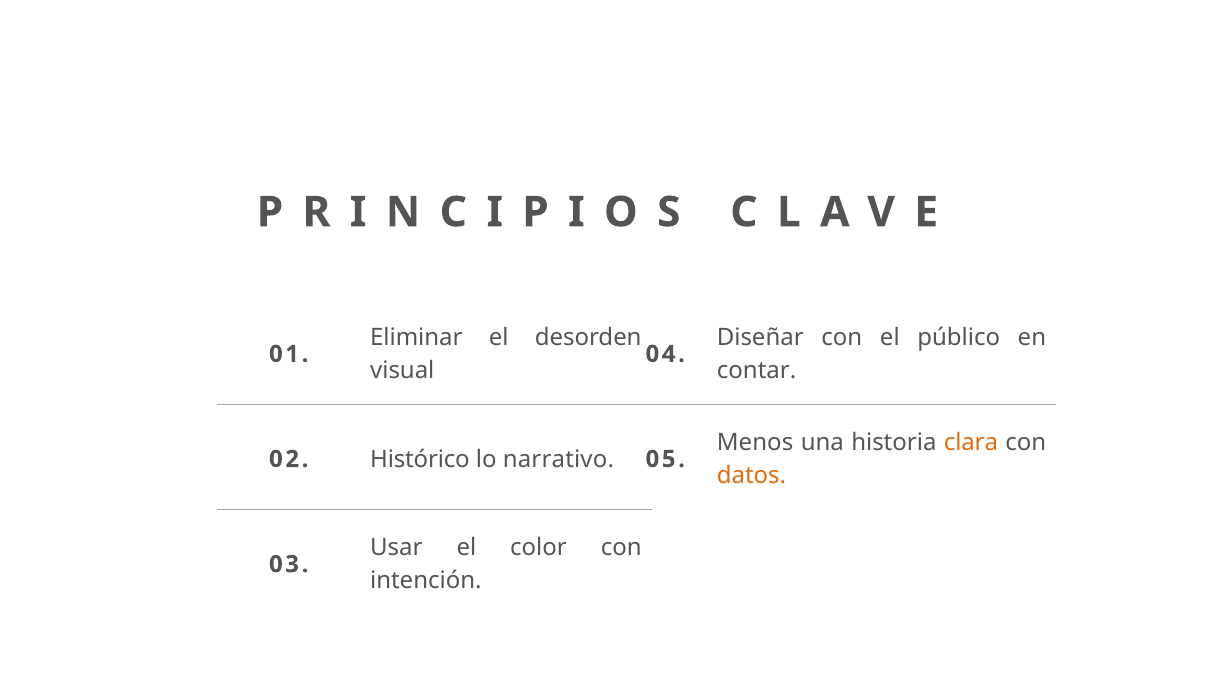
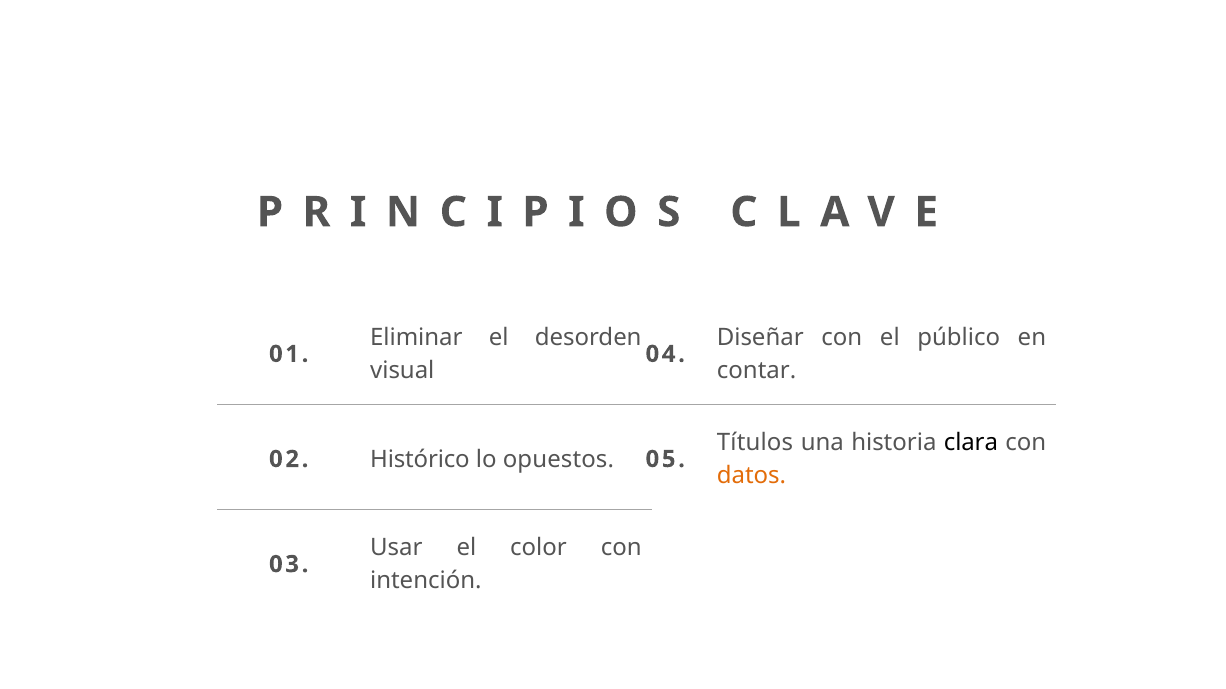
Menos: Menos -> Títulos
clara colour: orange -> black
narrativo: narrativo -> opuestos
